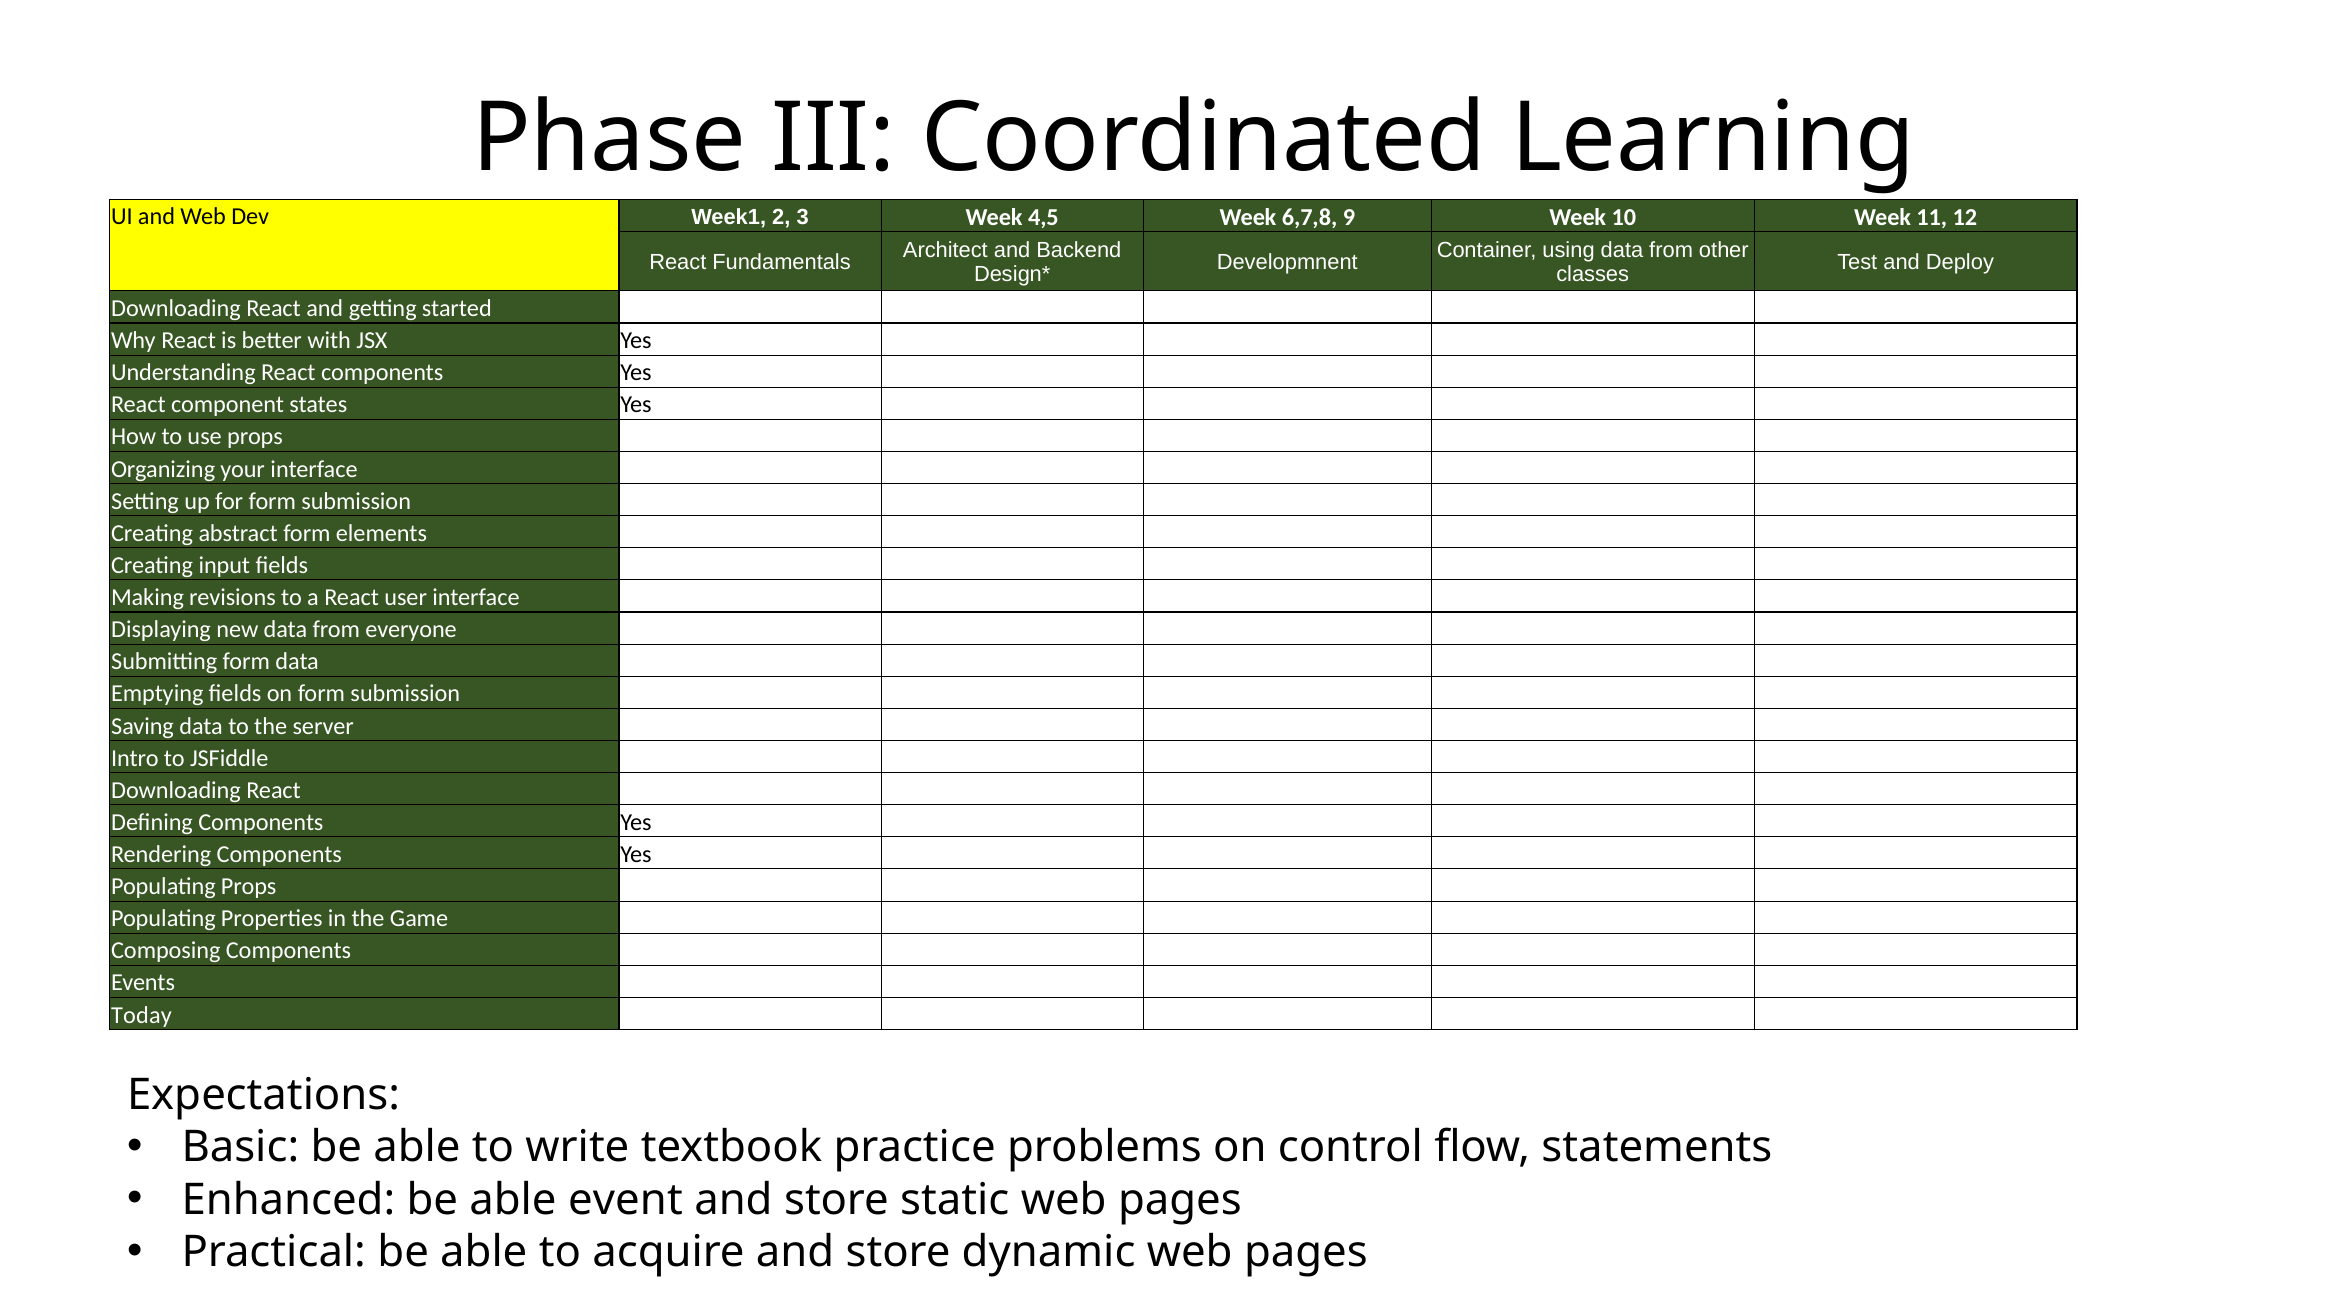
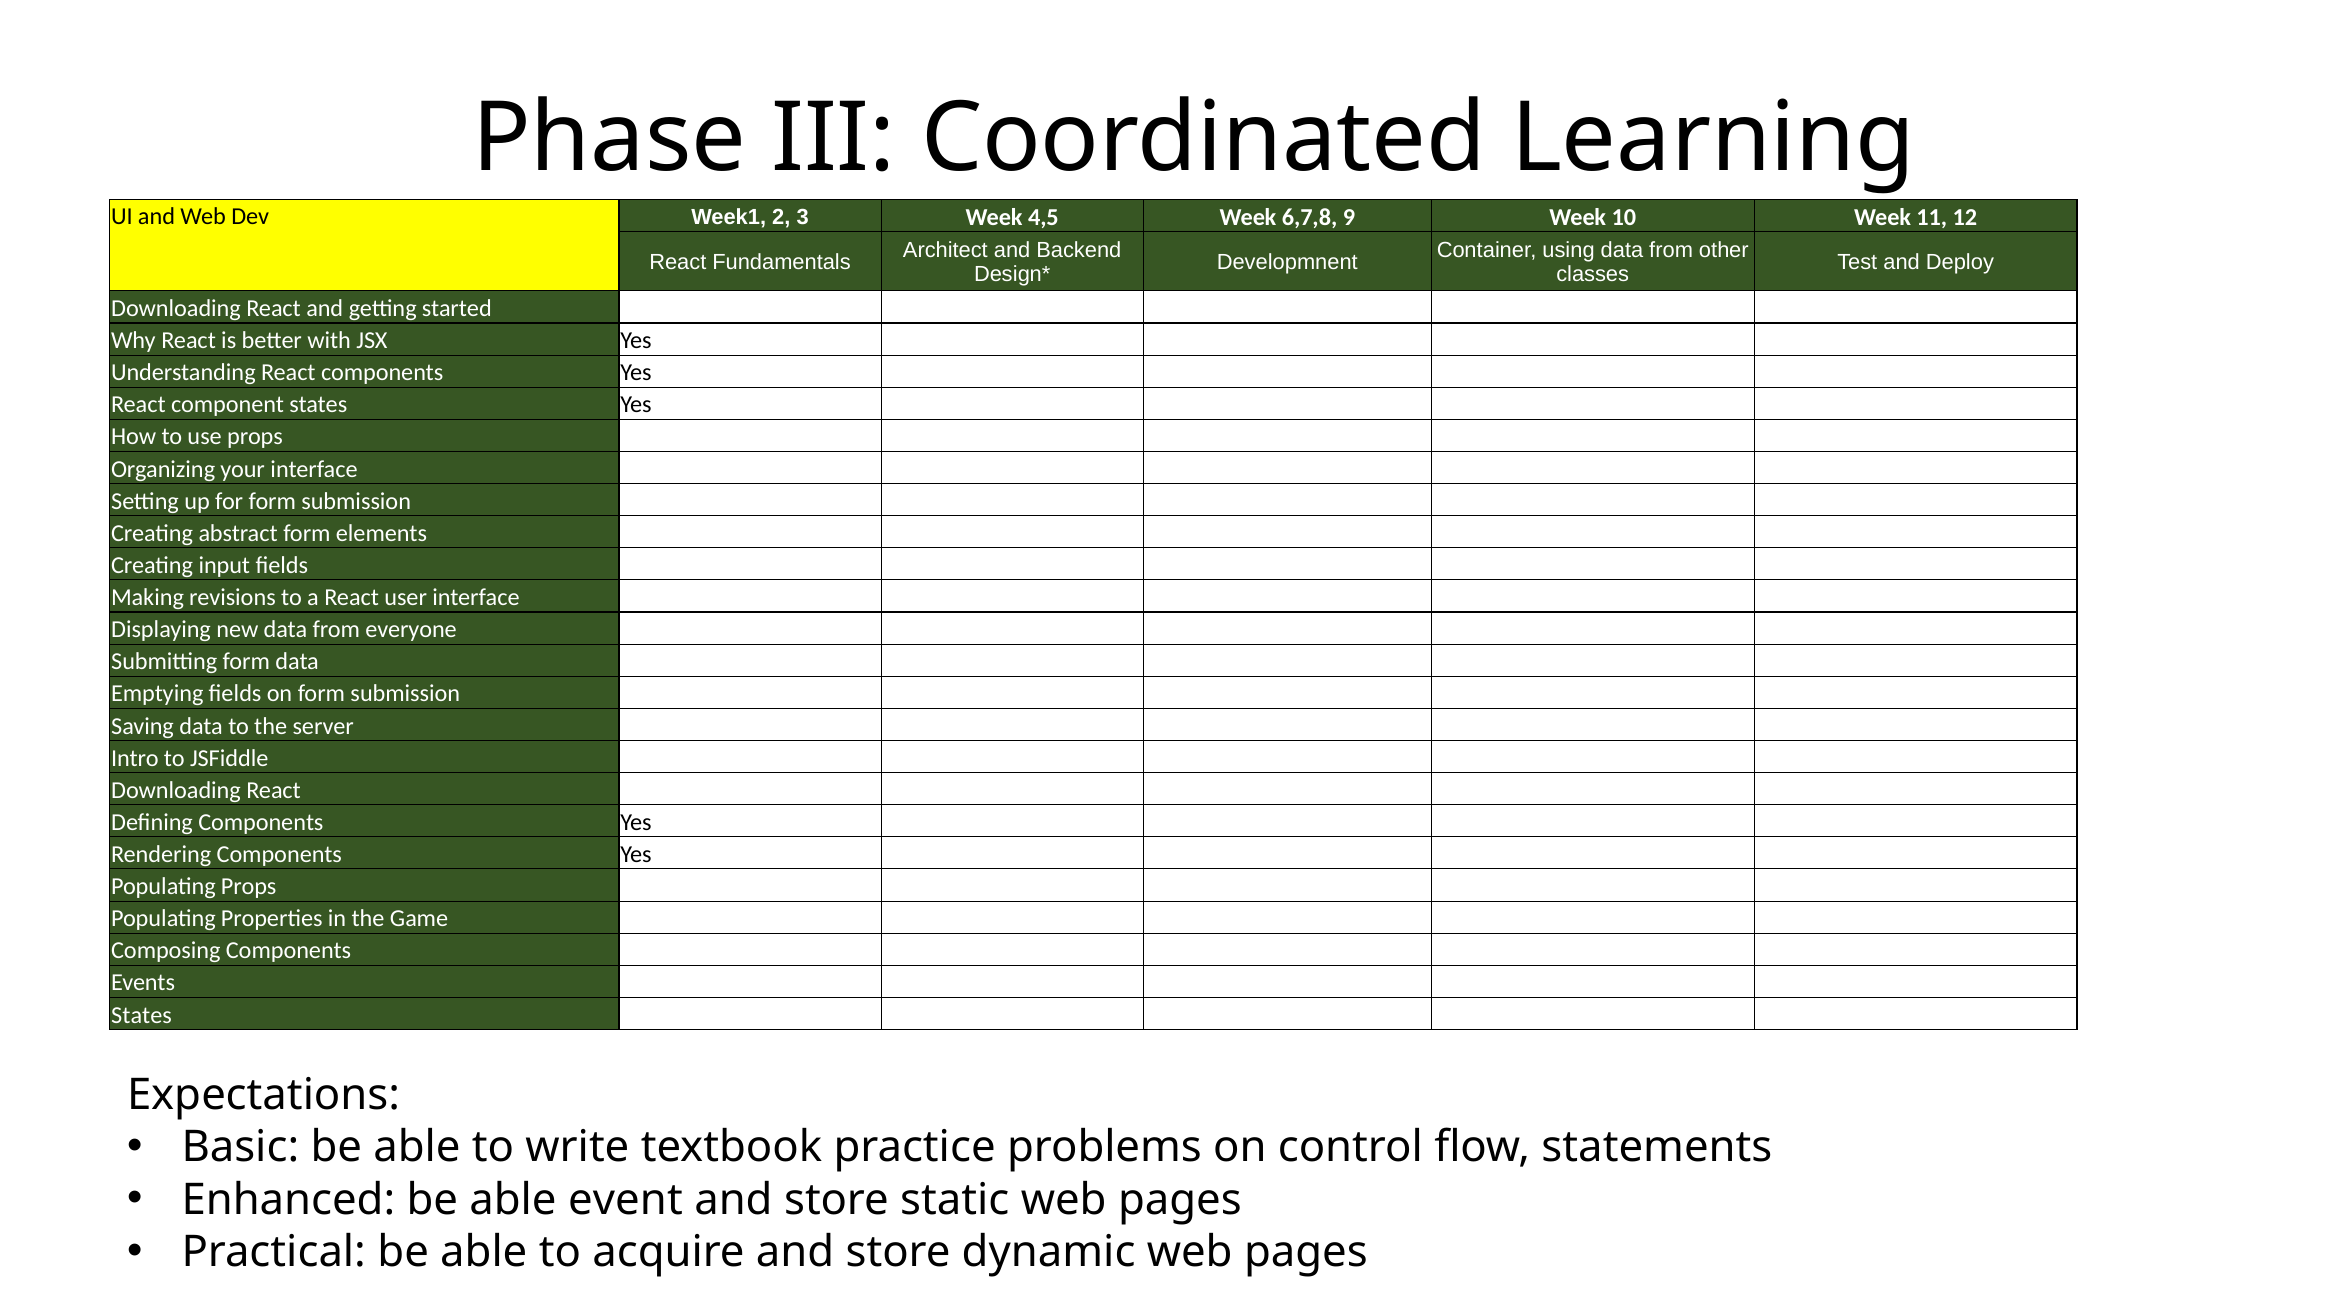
Today at (141, 1016): Today -> States
